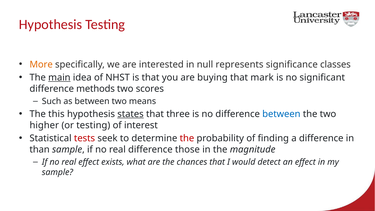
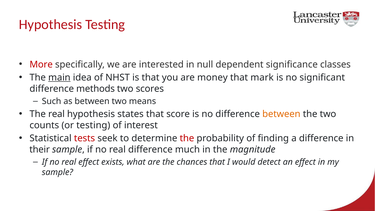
More colour: orange -> red
represents: represents -> dependent
buying: buying -> money
The this: this -> real
states underline: present -> none
three: three -> score
between at (281, 114) colour: blue -> orange
higher: higher -> counts
than: than -> their
those: those -> much
